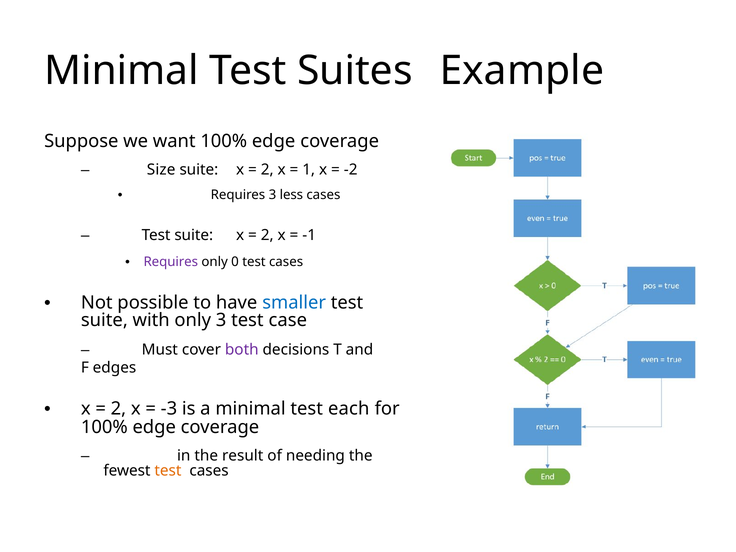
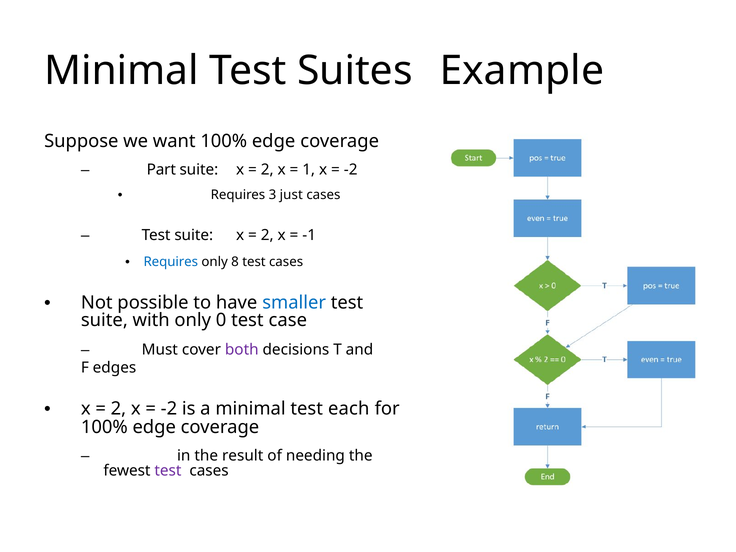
Size: Size -> Part
less: less -> just
Requires at (171, 262) colour: purple -> blue
0: 0 -> 8
only 3: 3 -> 0
-3 at (169, 409): -3 -> -2
test at (168, 471) colour: orange -> purple
